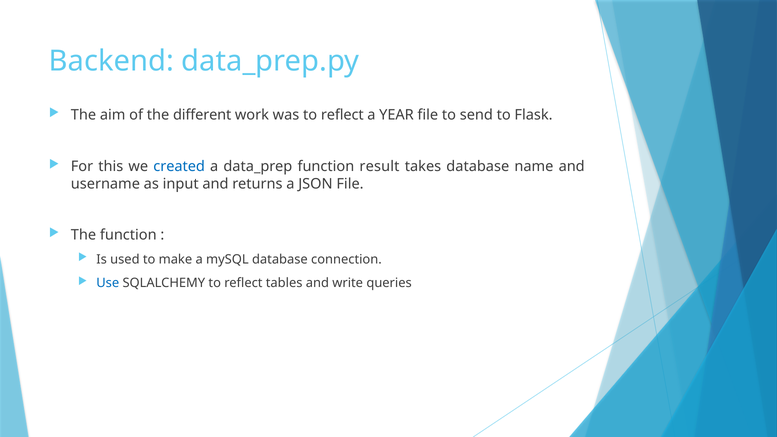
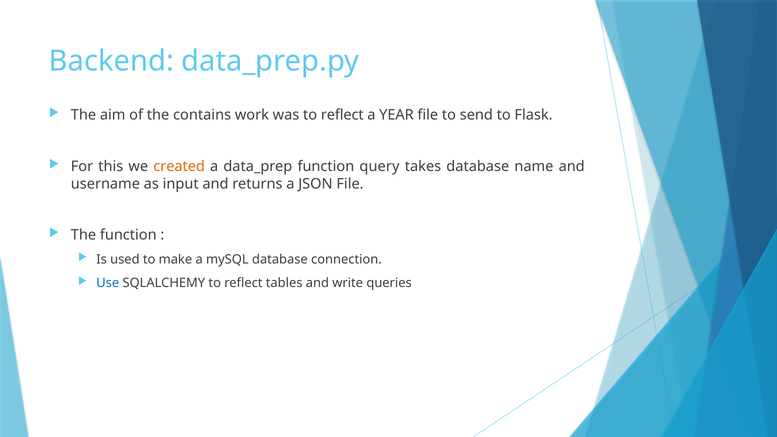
different: different -> contains
created colour: blue -> orange
result: result -> query
